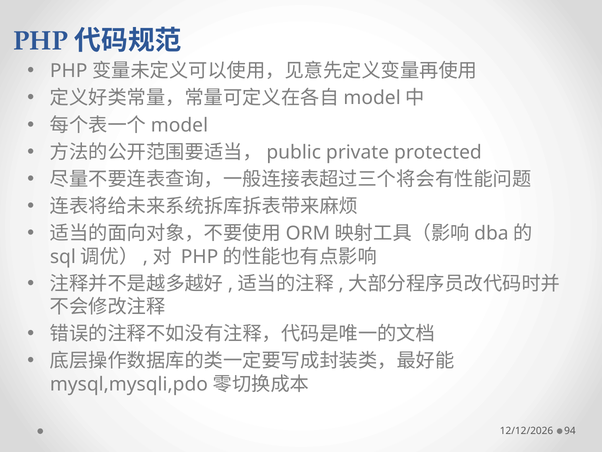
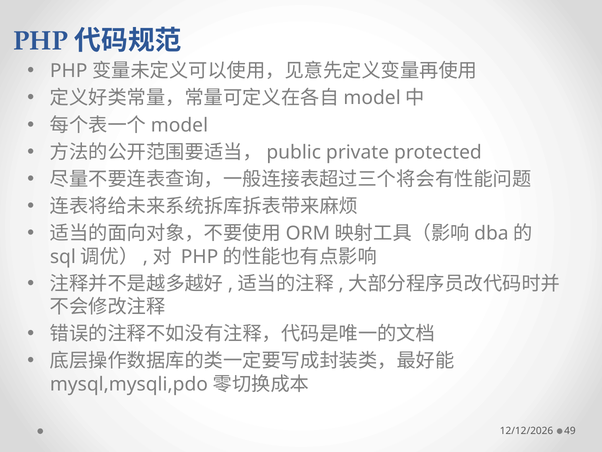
94: 94 -> 49
